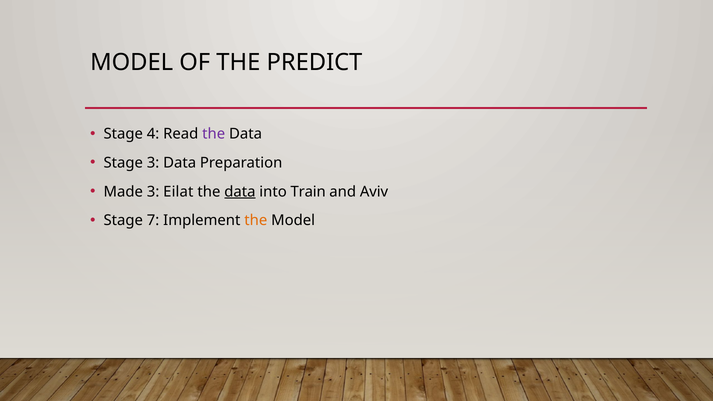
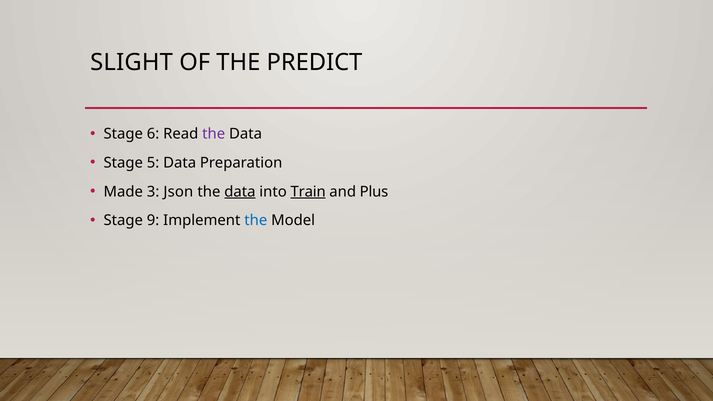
MODEL at (132, 62): MODEL -> SLIGHT
4: 4 -> 6
Stage 3: 3 -> 5
Eilat: Eilat -> Json
Train underline: none -> present
Aviv: Aviv -> Plus
7: 7 -> 9
the at (256, 221) colour: orange -> blue
